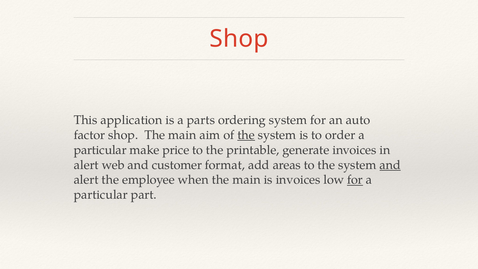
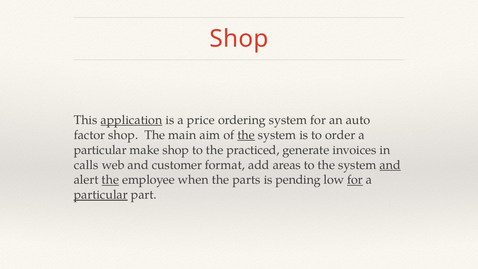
application underline: none -> present
parts: parts -> price
make price: price -> shop
printable: printable -> practiced
alert at (86, 165): alert -> calls
the at (110, 180) underline: none -> present
when the main: main -> parts
is invoices: invoices -> pending
particular at (101, 195) underline: none -> present
